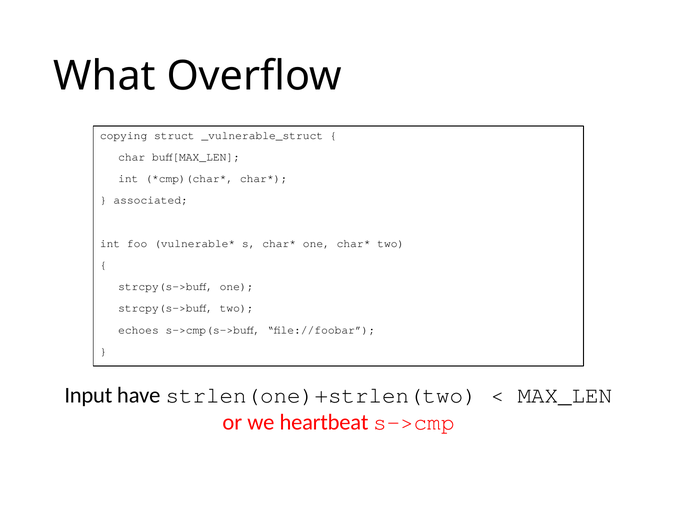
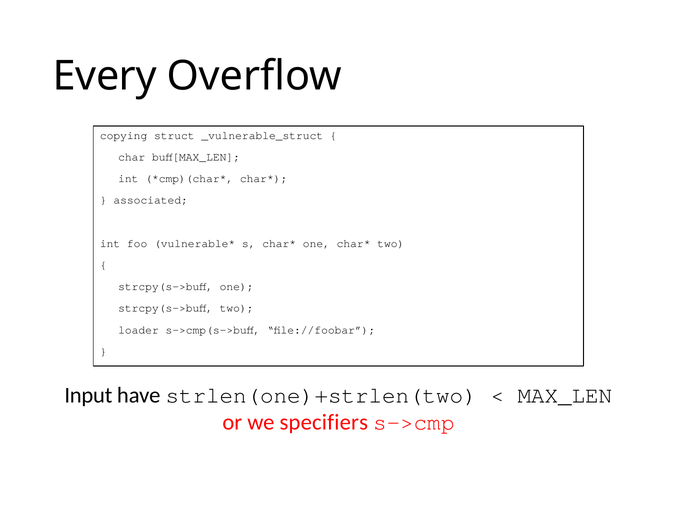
What: What -> Every
echoes: echoes -> loader
heartbeat: heartbeat -> specifiers
